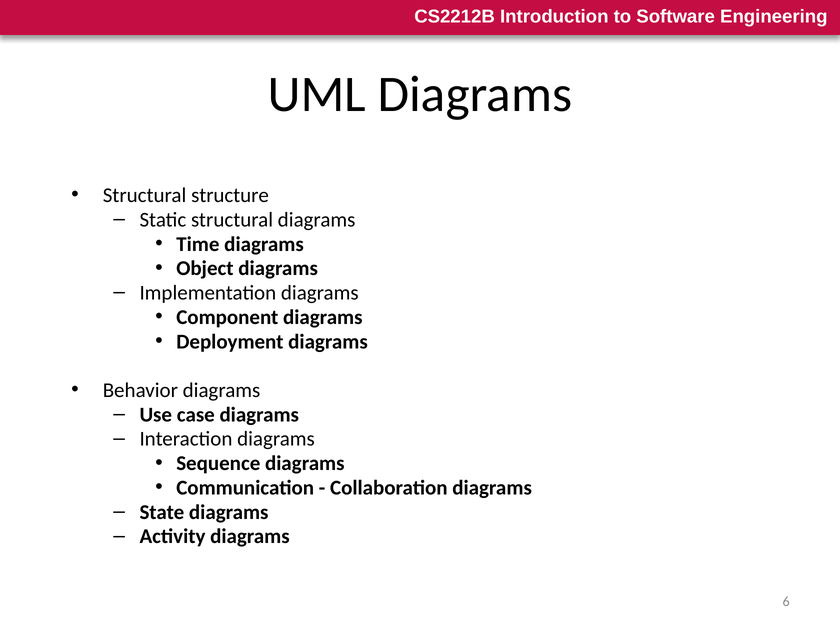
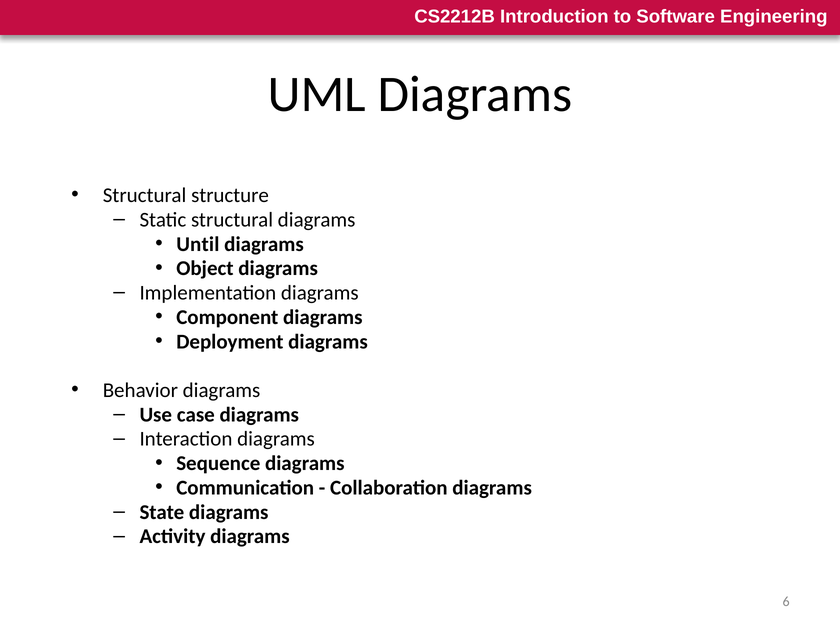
Time: Time -> Until
